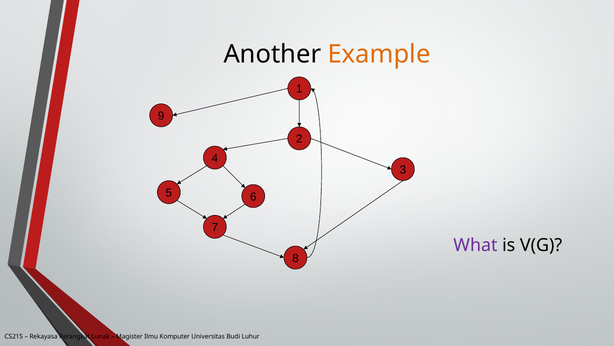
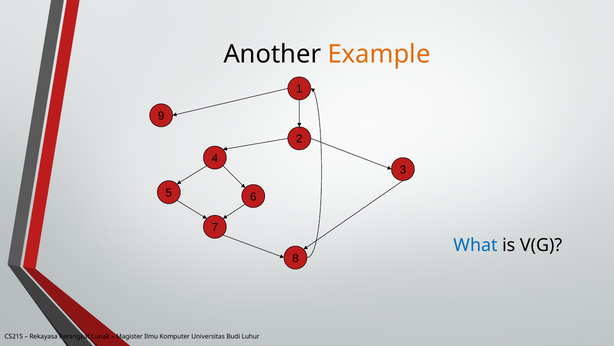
What colour: purple -> blue
